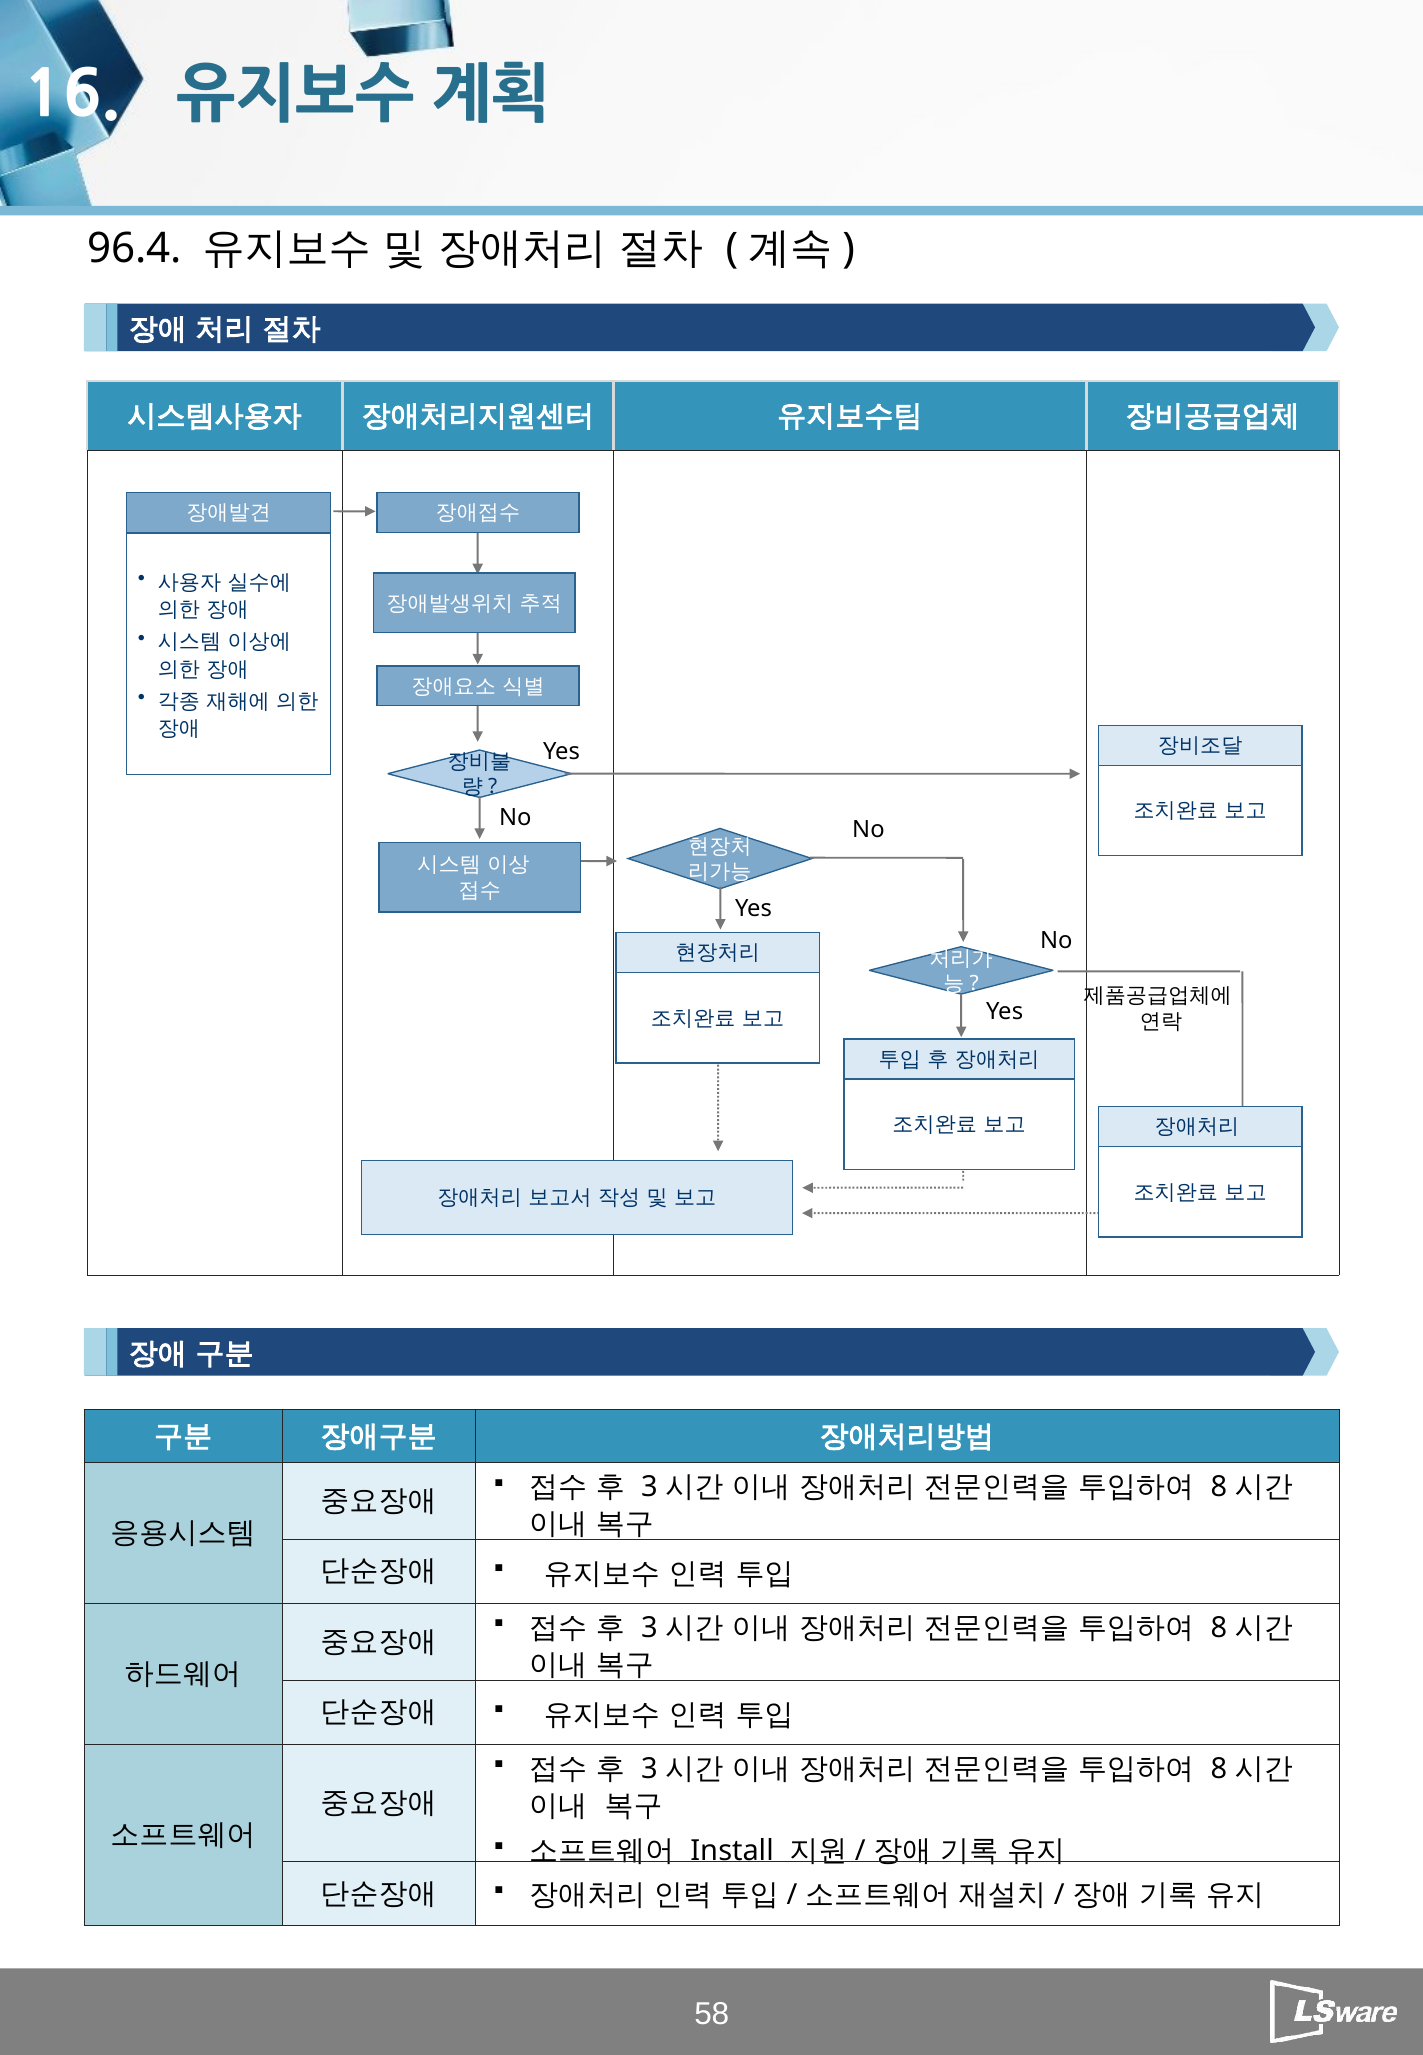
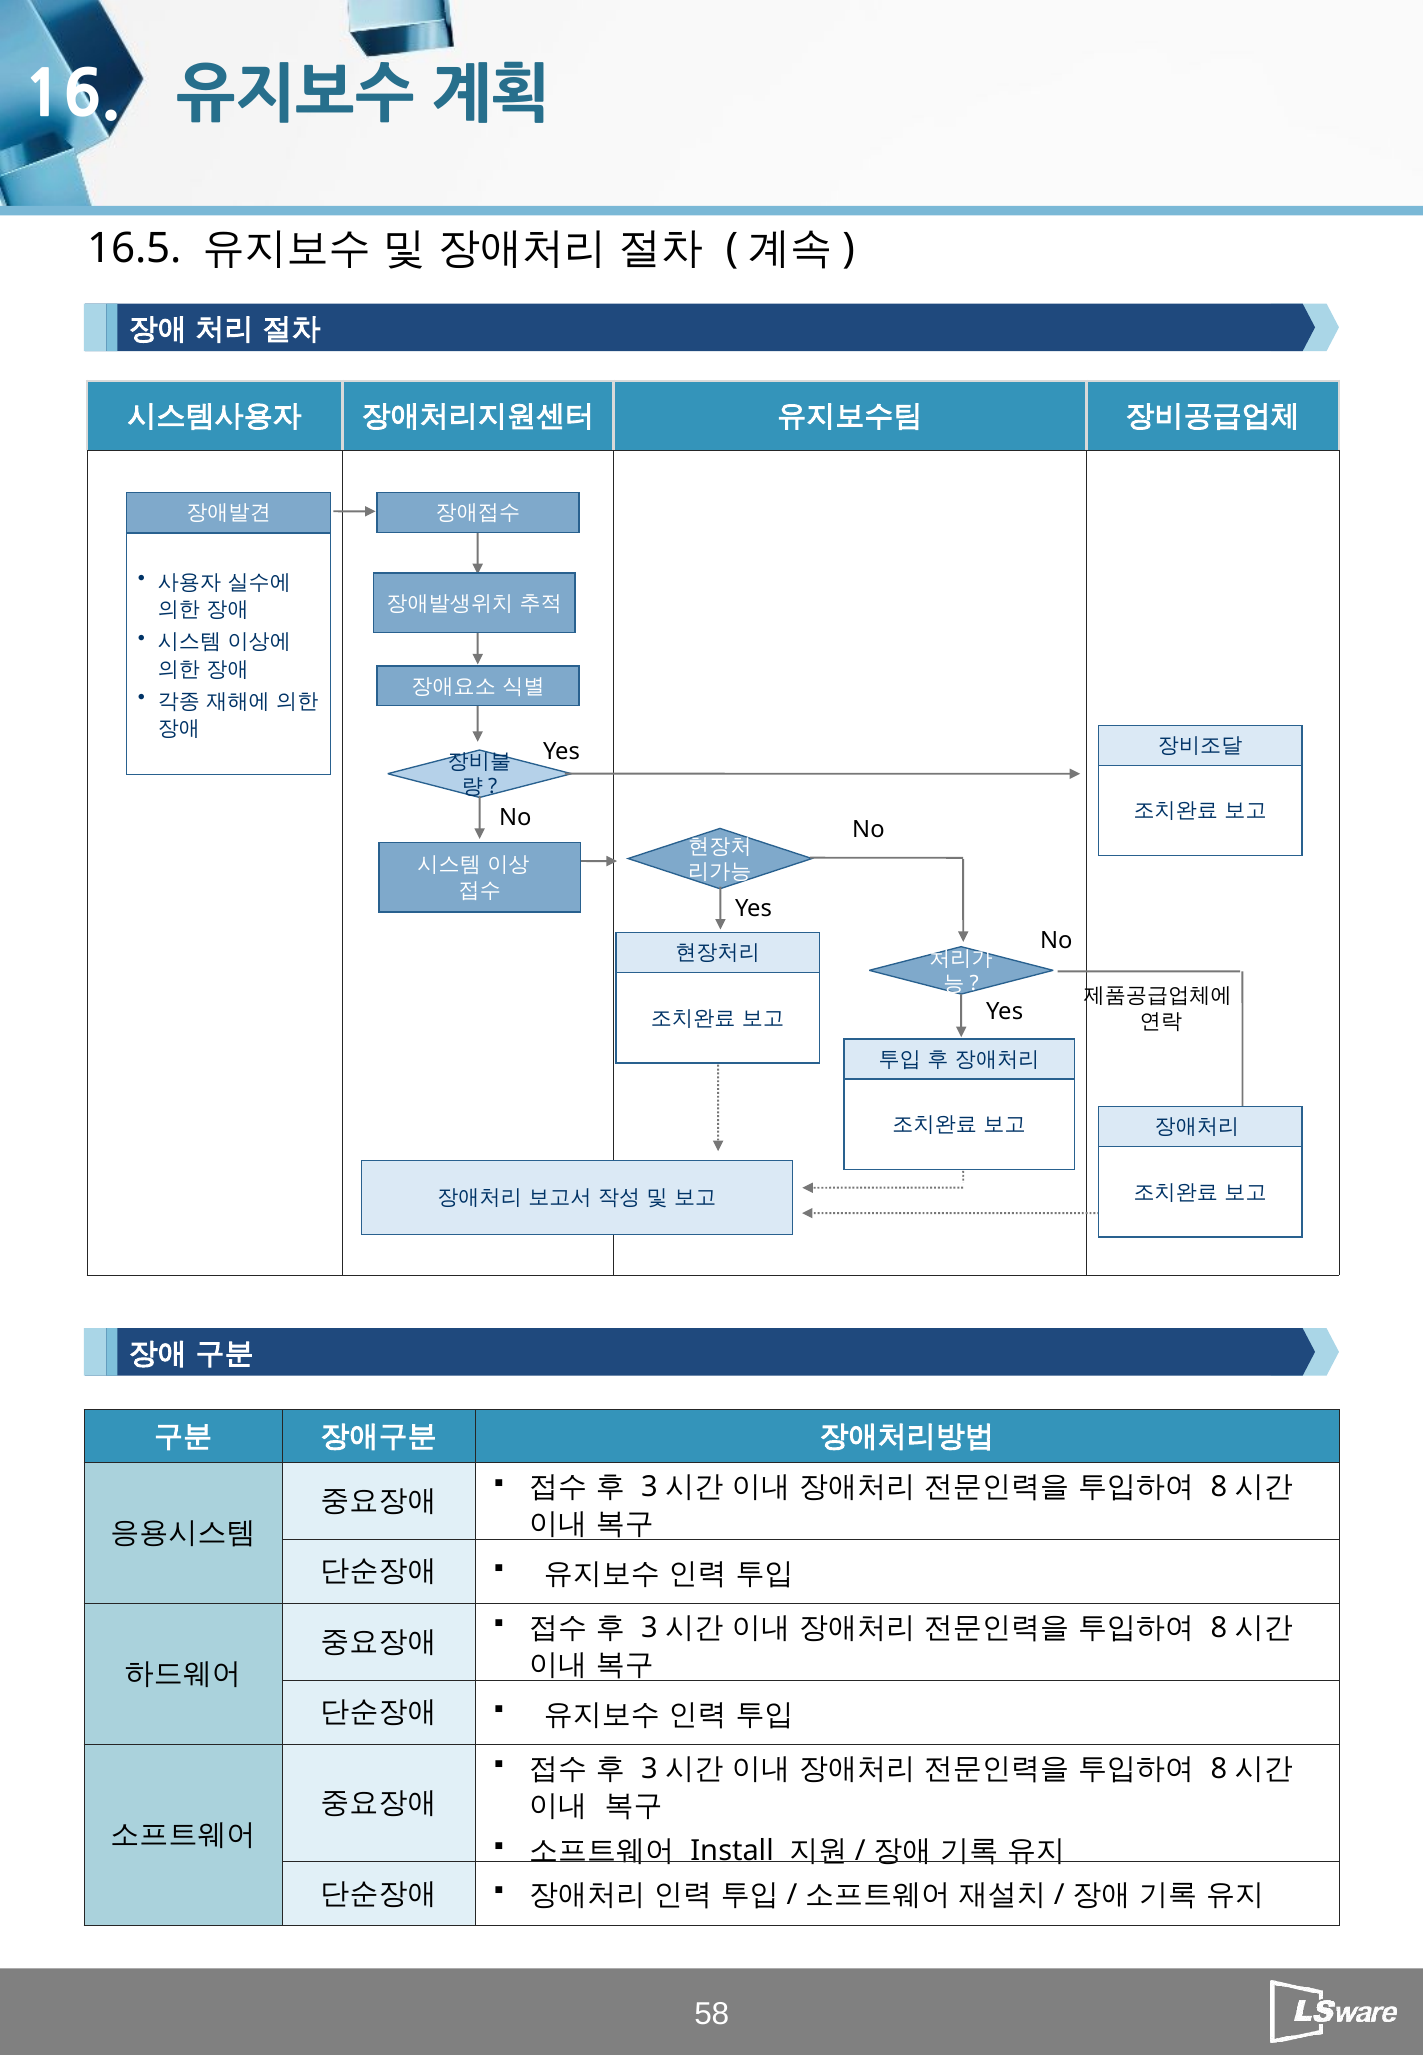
96.4: 96.4 -> 16.5
